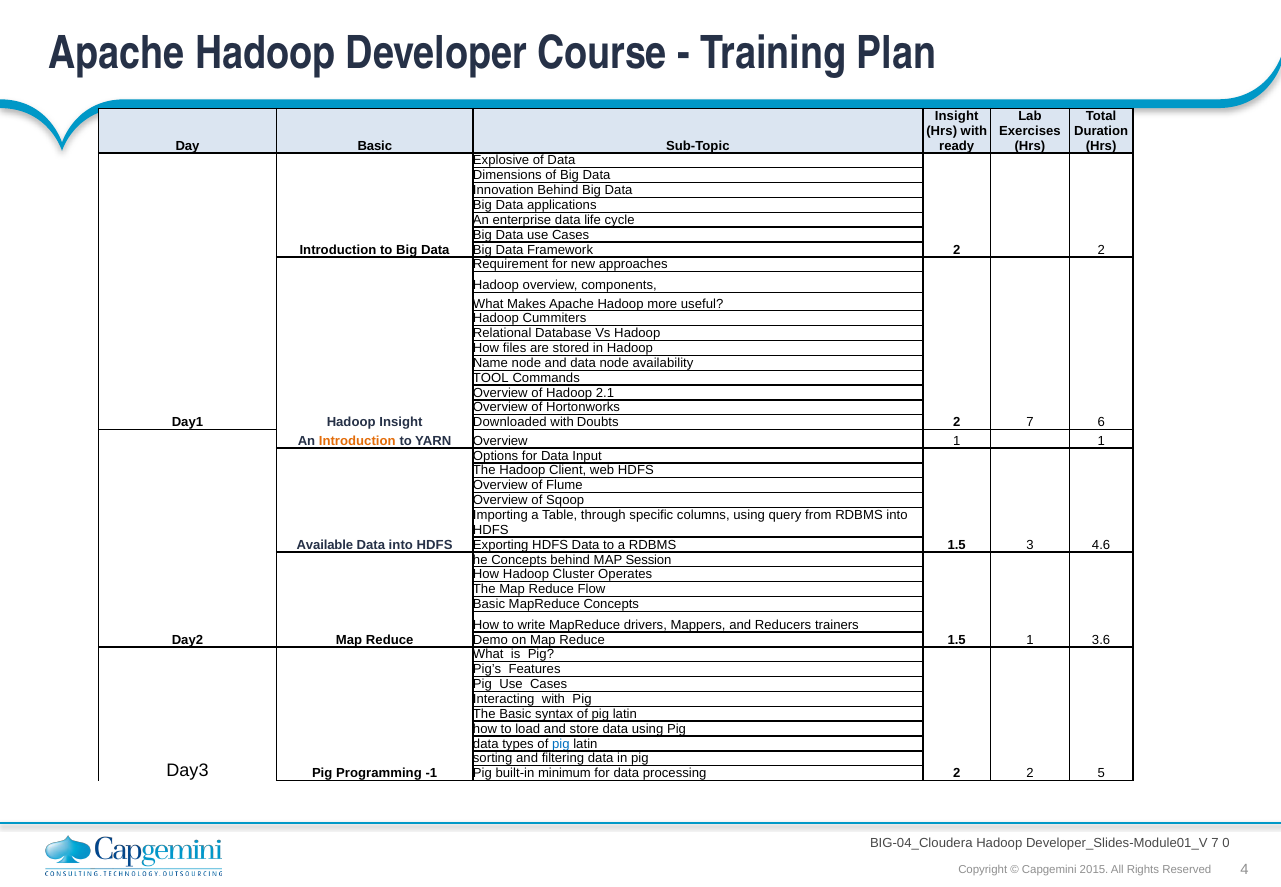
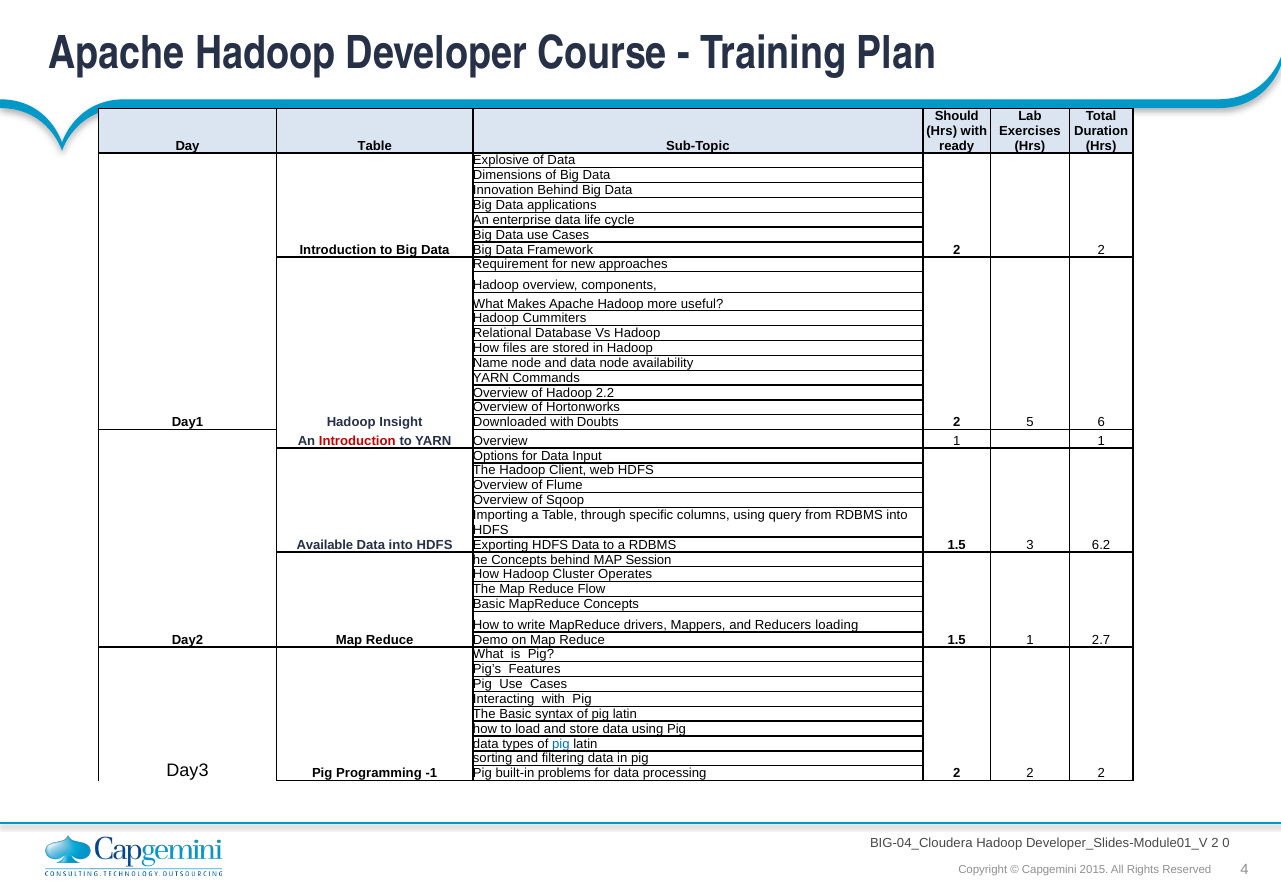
Insight at (957, 116): Insight -> Should
Day Basic: Basic -> Table
TOOL at (491, 378): TOOL -> YARN
2.1: 2.1 -> 2.2
2 7: 7 -> 5
Introduction at (357, 441) colour: orange -> red
4.6: 4.6 -> 6.2
trainers: trainers -> loading
3.6: 3.6 -> 2.7
minimum: minimum -> problems
2 2 5: 5 -> 2
7 at (1215, 843): 7 -> 2
